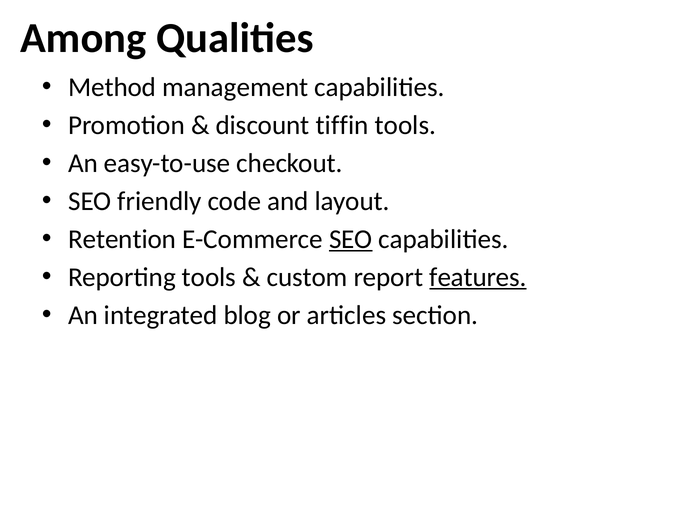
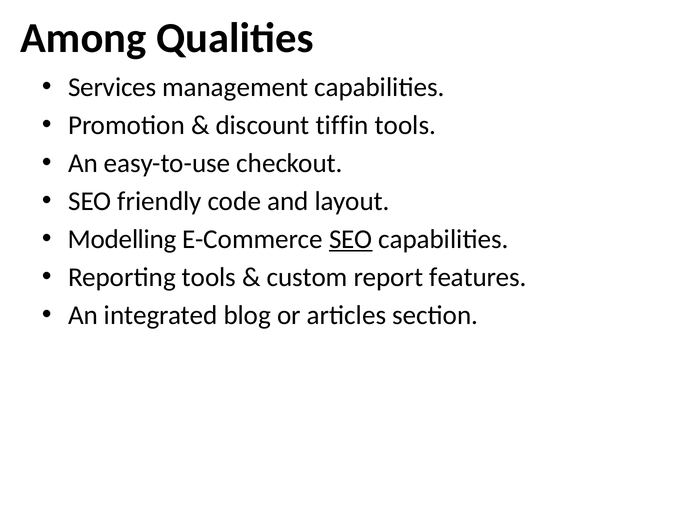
Method: Method -> Services
Retention: Retention -> Modelling
features underline: present -> none
